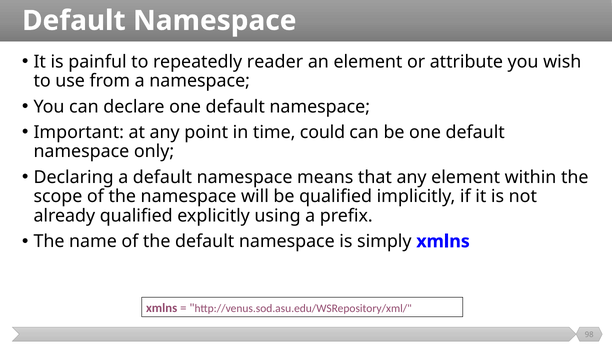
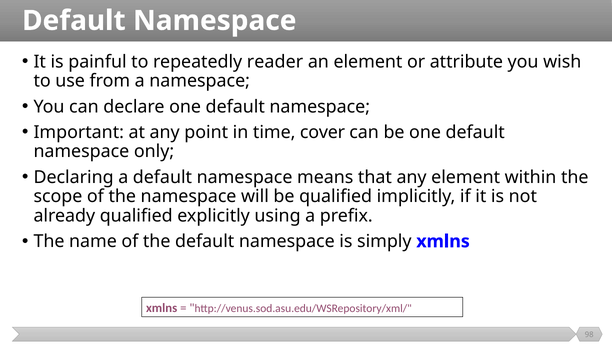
could: could -> cover
